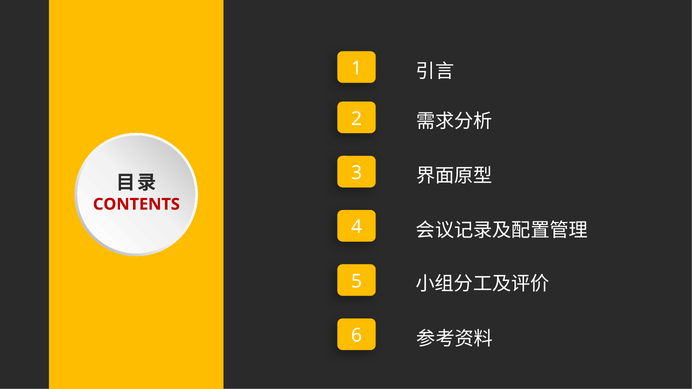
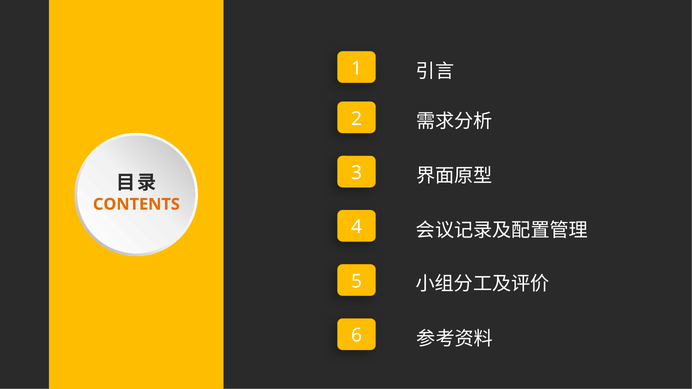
CONTENTS colour: red -> orange
